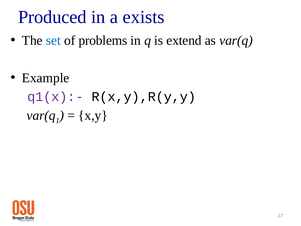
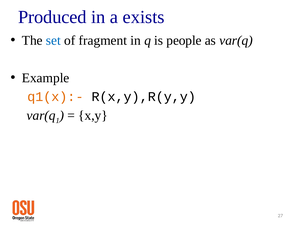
problems: problems -> fragment
extend: extend -> people
q1(x):- colour: purple -> orange
